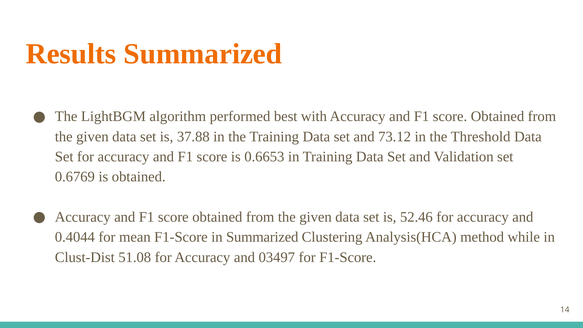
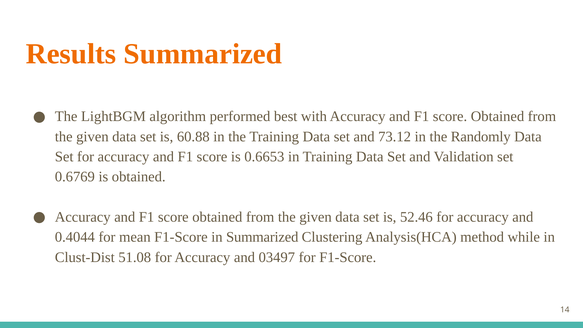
37.88: 37.88 -> 60.88
Threshold: Threshold -> Randomly
